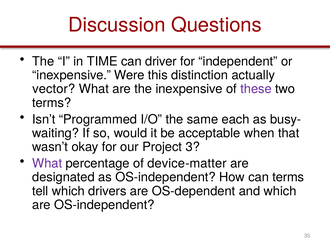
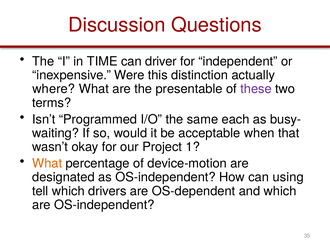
vector: vector -> where
the inexpensive: inexpensive -> presentable
3: 3 -> 1
What at (47, 164) colour: purple -> orange
device-matter: device-matter -> device-motion
can terms: terms -> using
